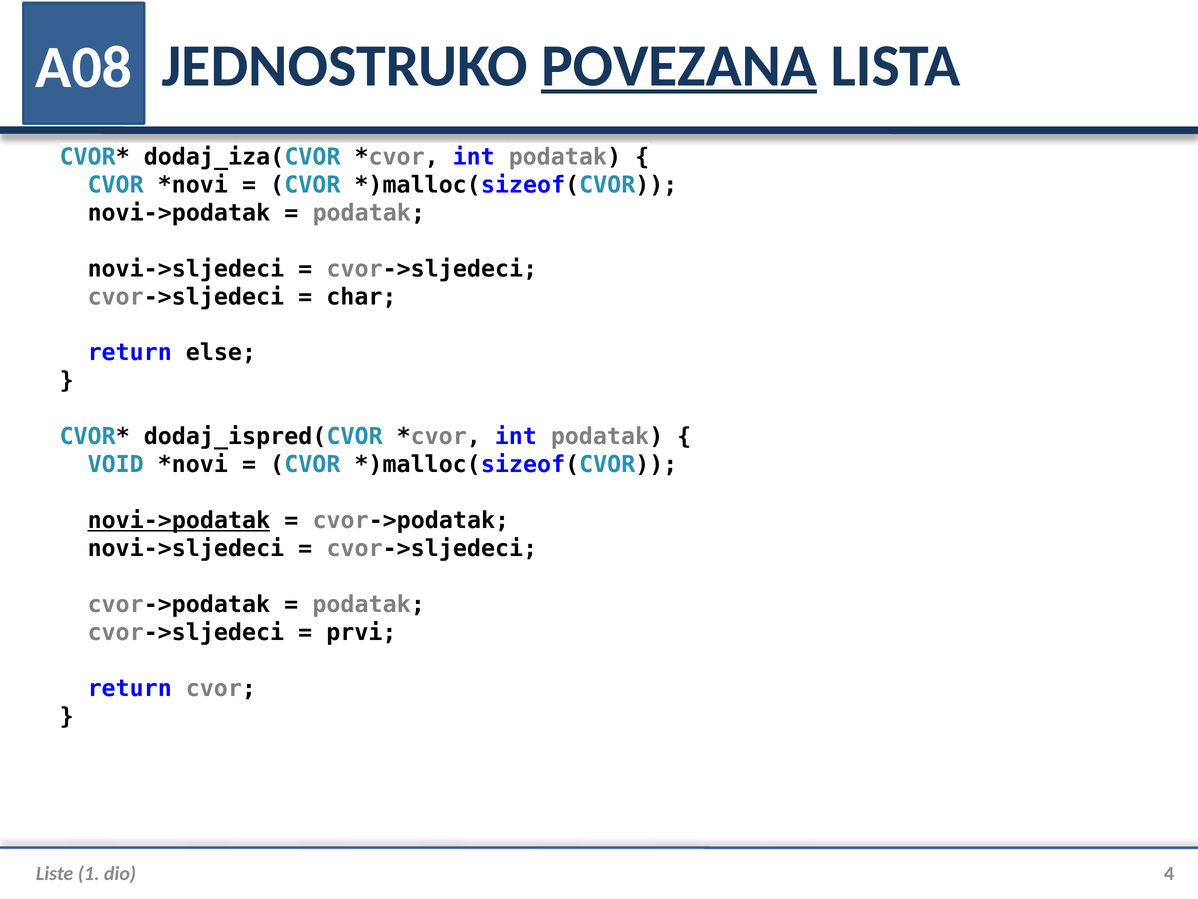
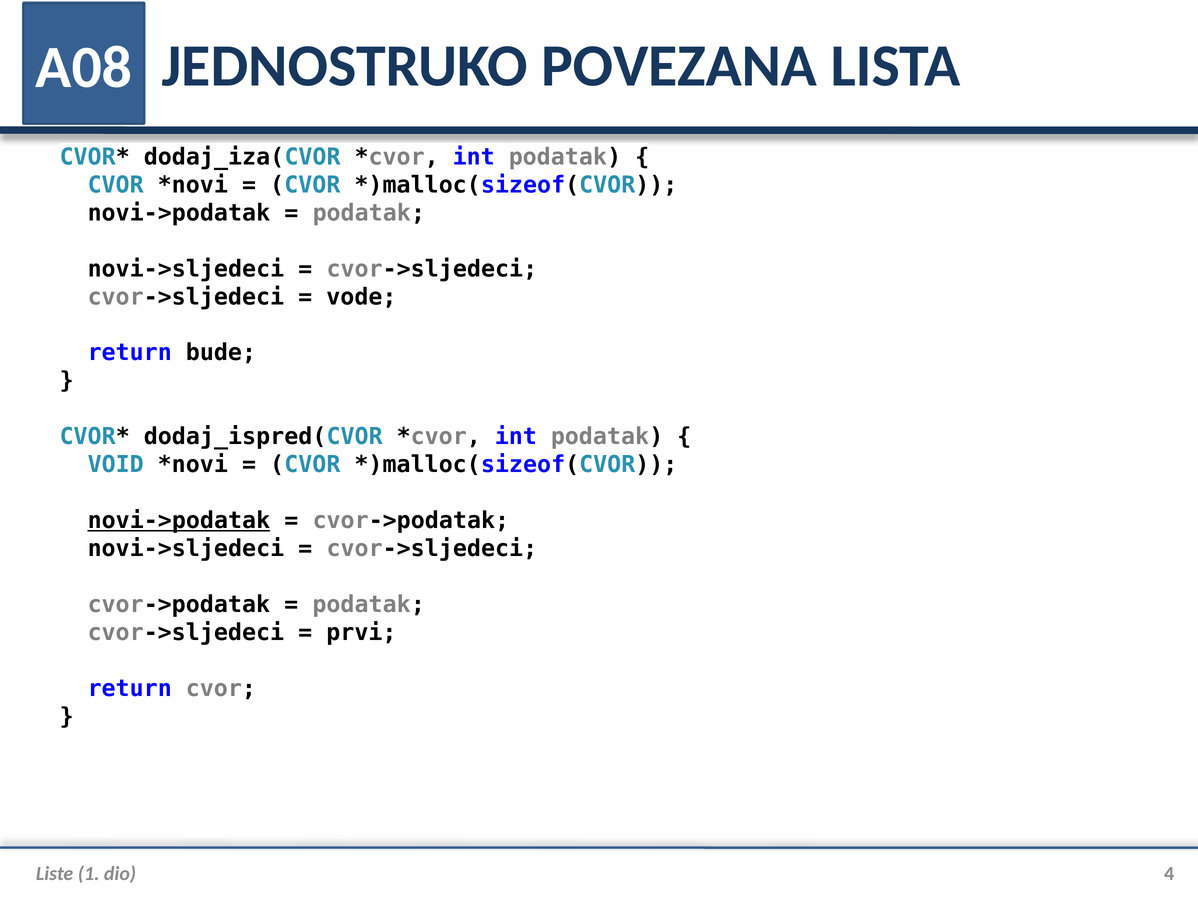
POVEZANA underline: present -> none
char: char -> vode
else: else -> bude
